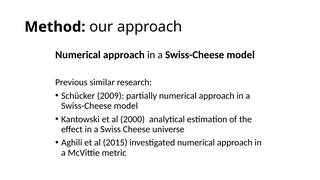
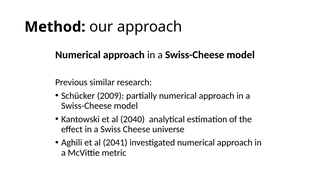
2000: 2000 -> 2040
2015: 2015 -> 2041
